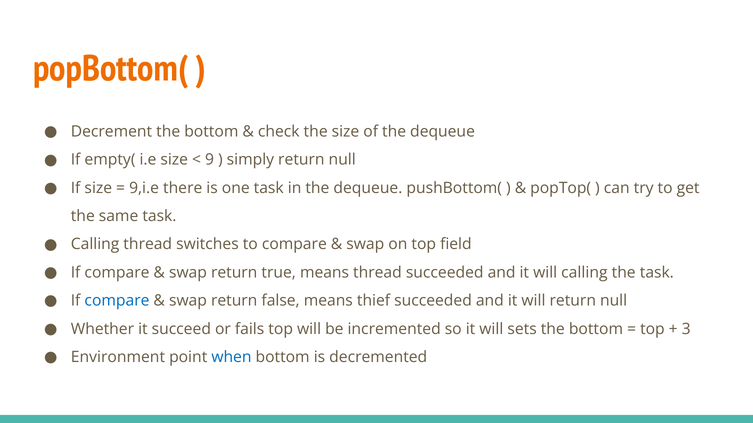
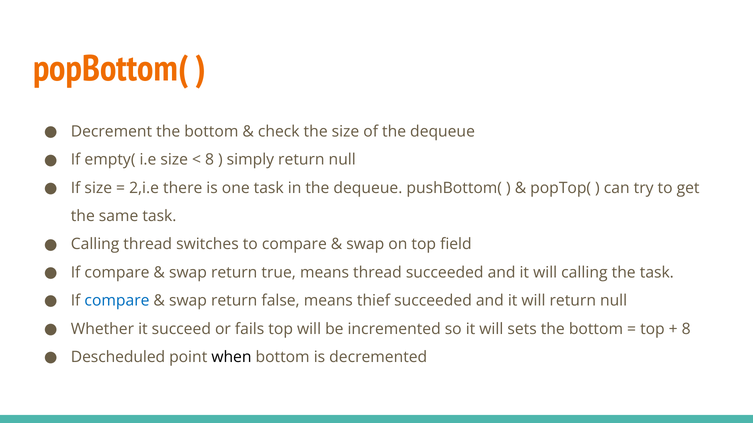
9 at (210, 160): 9 -> 8
9,i.e: 9,i.e -> 2,i.e
3 at (686, 329): 3 -> 8
Environment: Environment -> Descheduled
when colour: blue -> black
